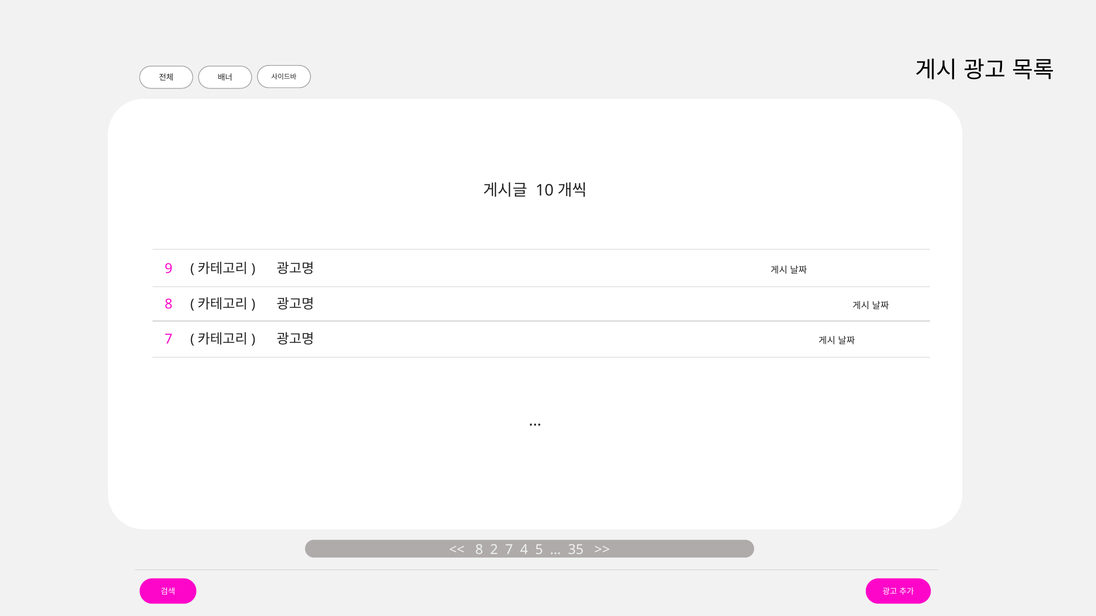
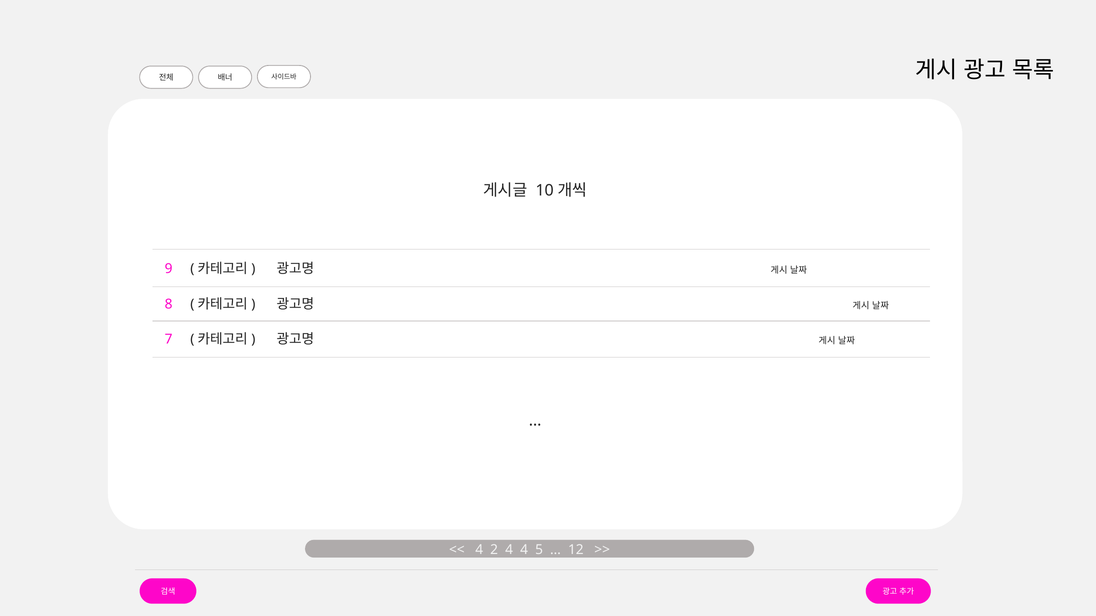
8 at (479, 550): 8 -> 4
2 7: 7 -> 4
35: 35 -> 12
